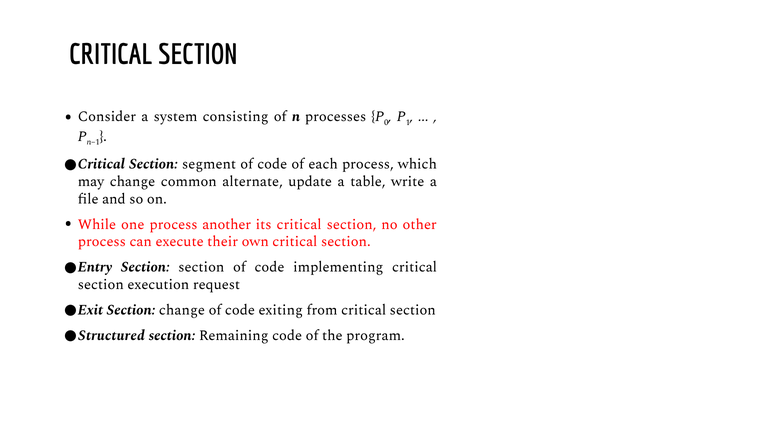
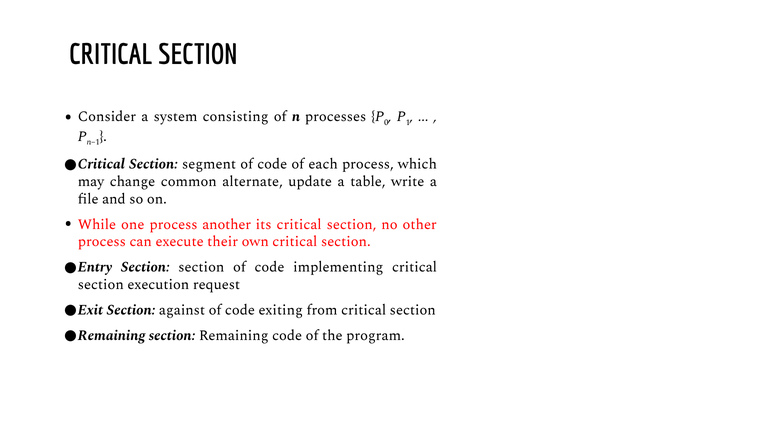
Section change: change -> against
Structured at (111, 335): Structured -> Remaining
